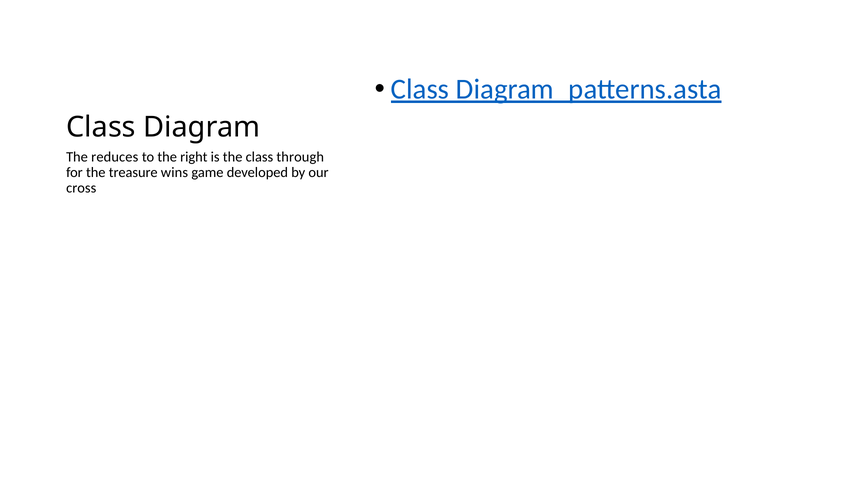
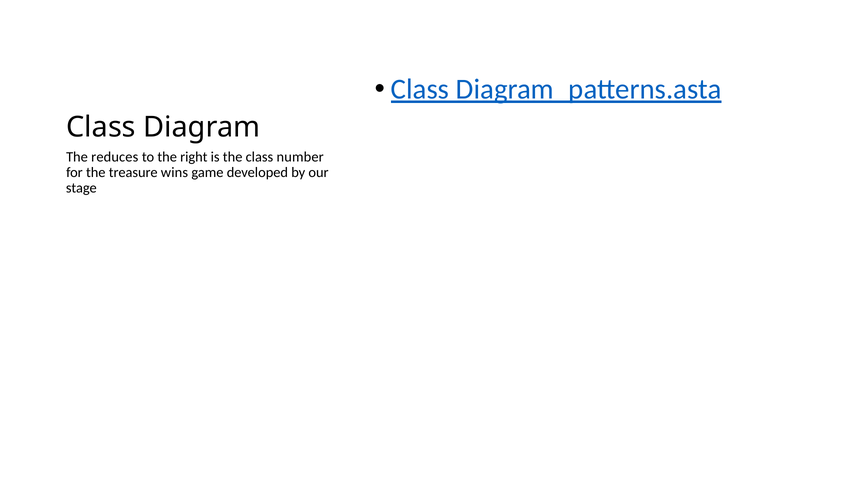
through: through -> number
cross: cross -> stage
